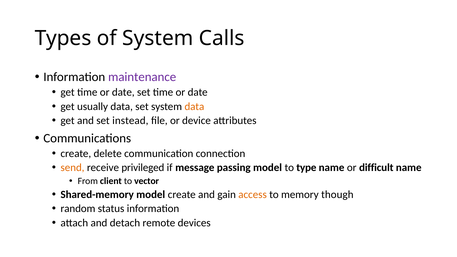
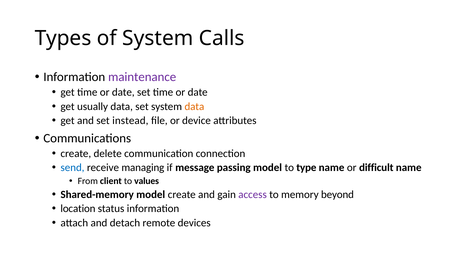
send colour: orange -> blue
privileged: privileged -> managing
vector: vector -> values
access colour: orange -> purple
though: though -> beyond
random: random -> location
